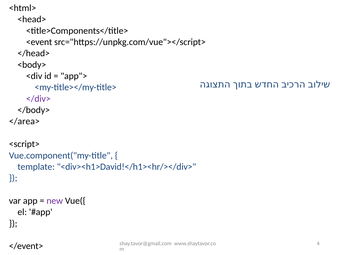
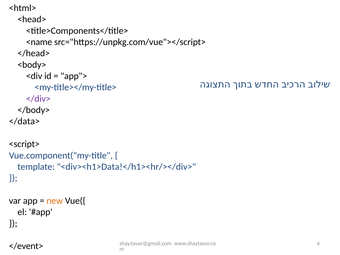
<event: <event -> <name
</area>: </area> -> </data>
<div><h1>David!</h1><hr/></div>: <div><h1>David!</h1><hr/></div> -> <div><h1>Data!</h1><hr/></div>
new colour: purple -> orange
